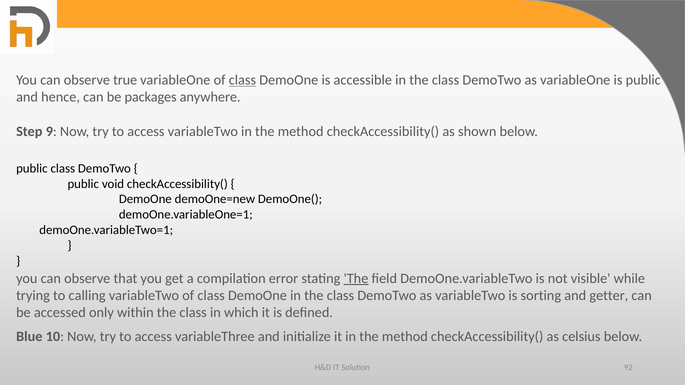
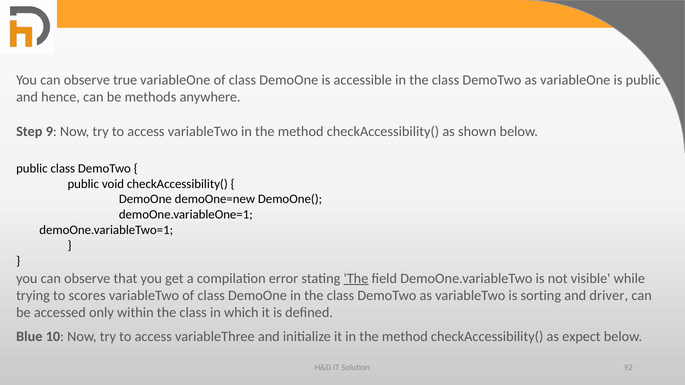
class at (242, 80) underline: present -> none
packages: packages -> methods
calling: calling -> scores
getter: getter -> driver
celsius: celsius -> expect
